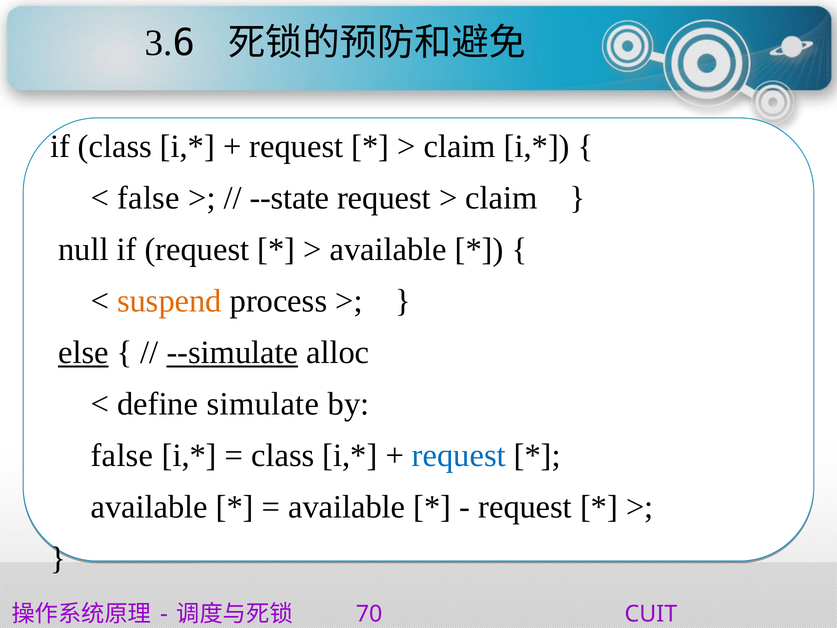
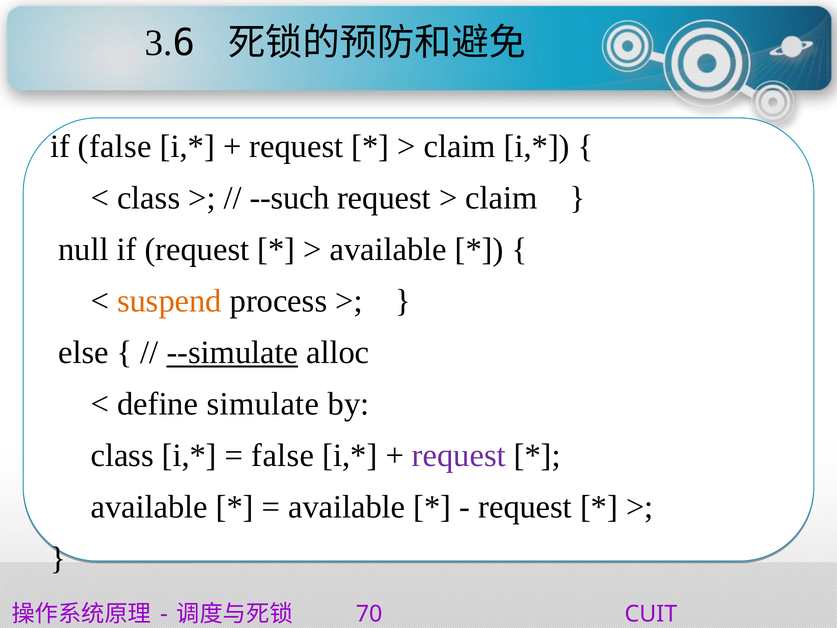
if class: class -> false
false at (148, 198): false -> class
--state: --state -> --such
else underline: present -> none
false at (122, 455): false -> class
class at (283, 455): class -> false
request at (459, 455) colour: blue -> purple
